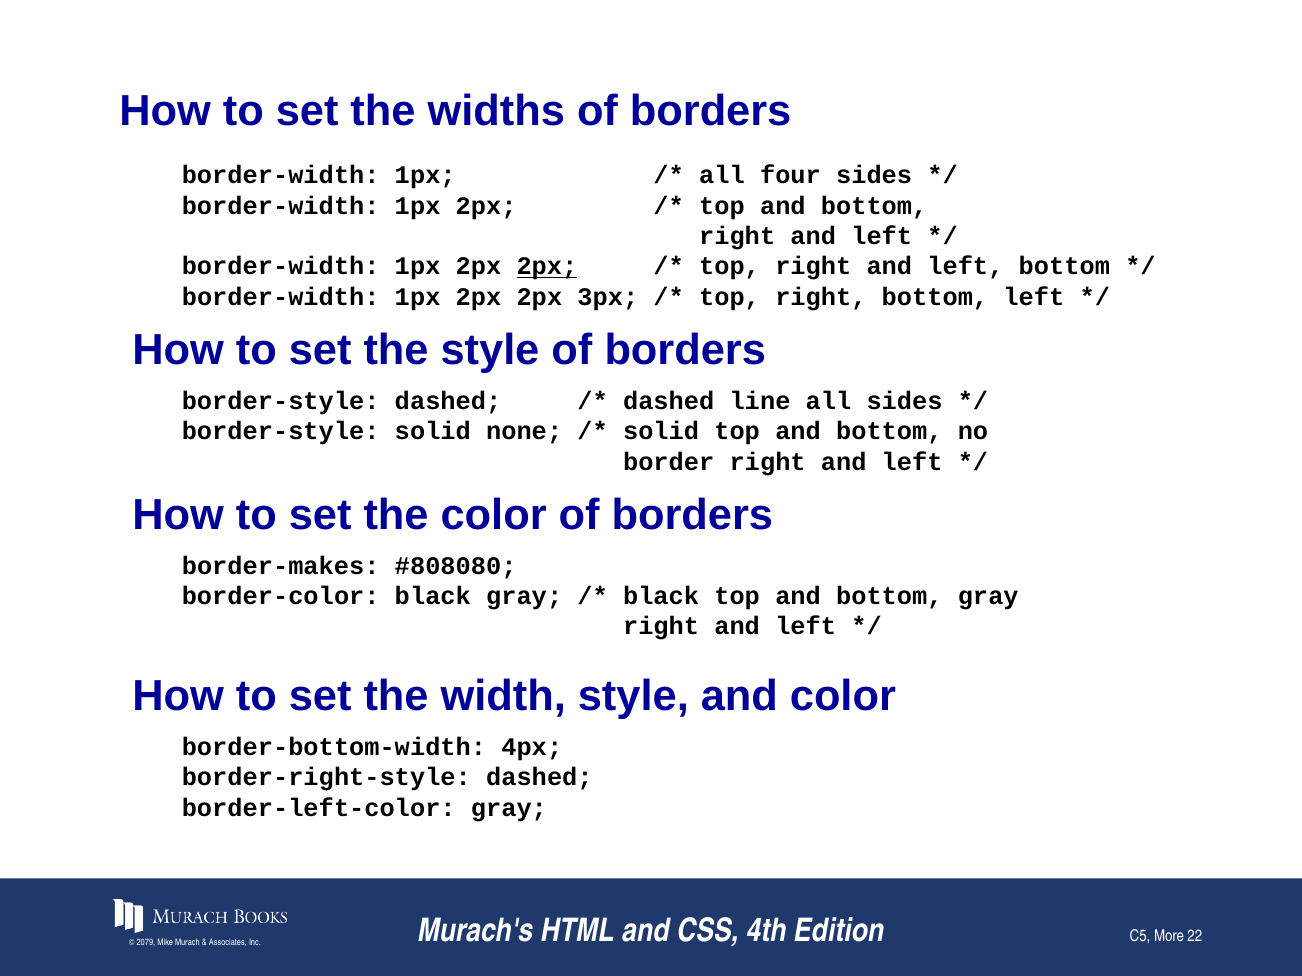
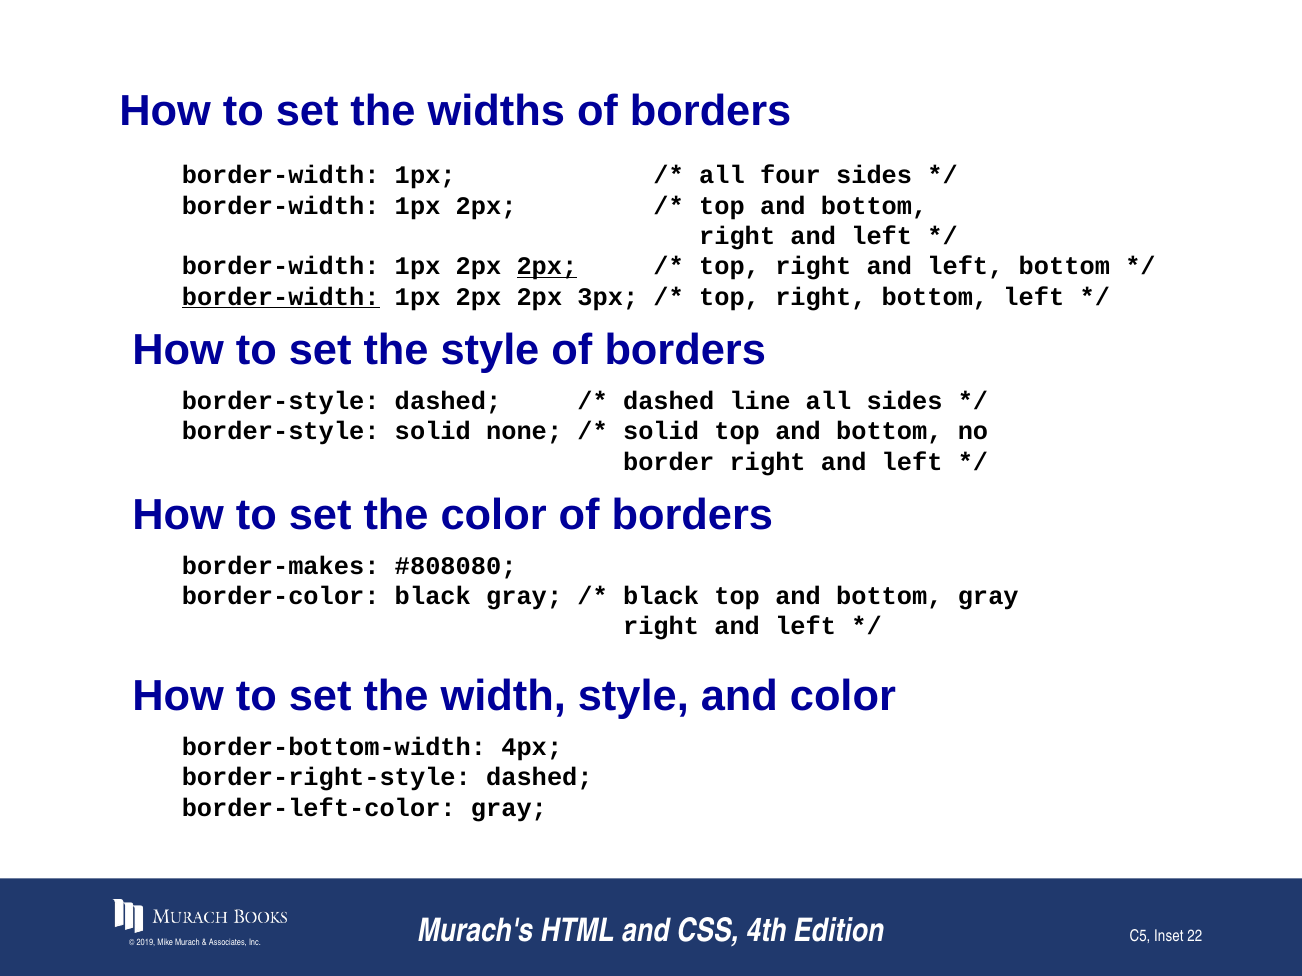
border-width at (281, 297) underline: none -> present
2079: 2079 -> 2019
More: More -> Inset
